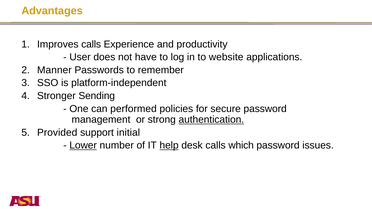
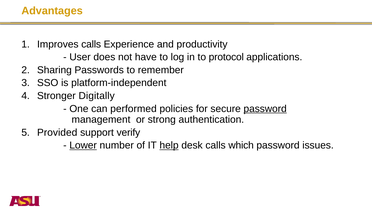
website: website -> protocol
Manner: Manner -> Sharing
Sending: Sending -> Digitally
password at (265, 109) underline: none -> present
authentication underline: present -> none
initial: initial -> verify
